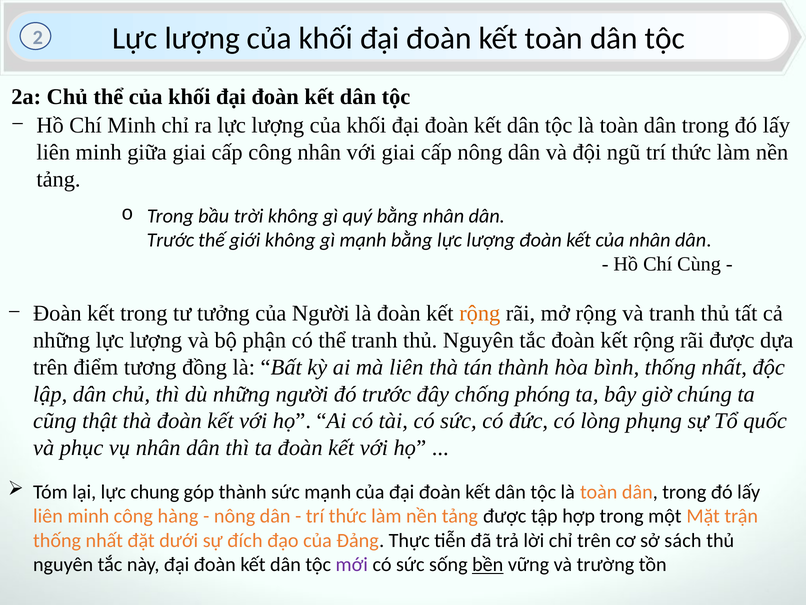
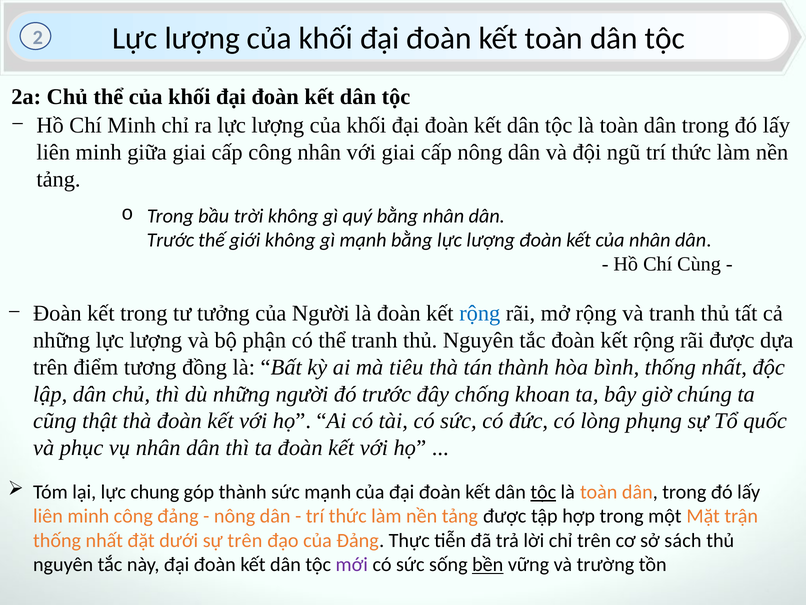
rộng at (480, 313) colour: orange -> blue
mà liên: liên -> tiêu
phóng: phóng -> khoan
tộc at (543, 492) underline: none -> present
công hàng: hàng -> đảng
sự đích: đích -> trên
